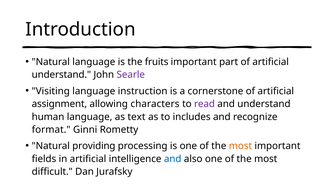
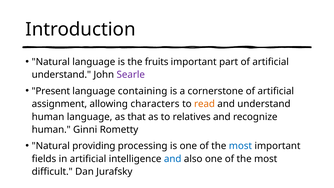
Visiting: Visiting -> Present
instruction: instruction -> containing
read colour: purple -> orange
text: text -> that
includes: includes -> relatives
format at (51, 130): format -> human
most at (240, 146) colour: orange -> blue
